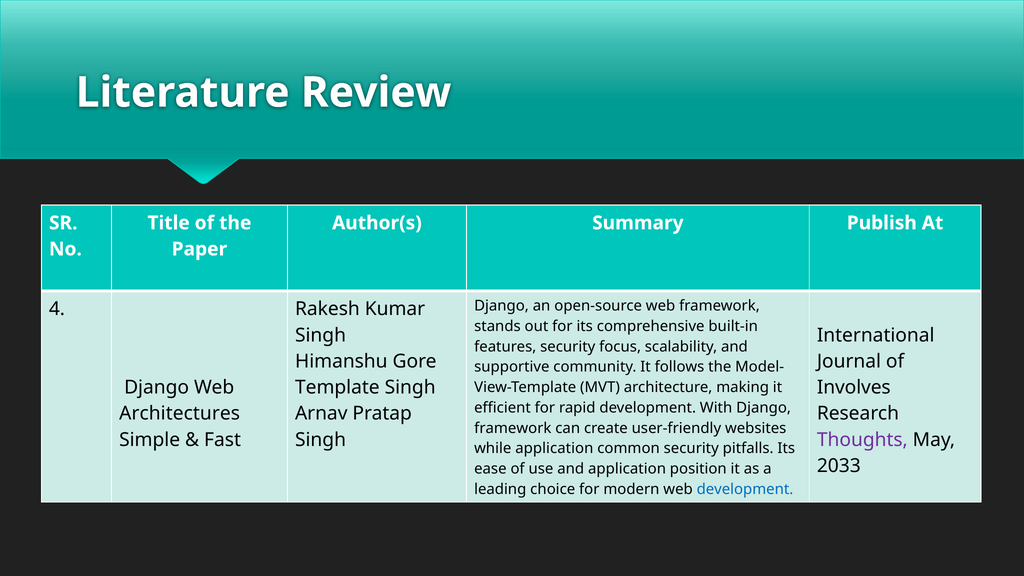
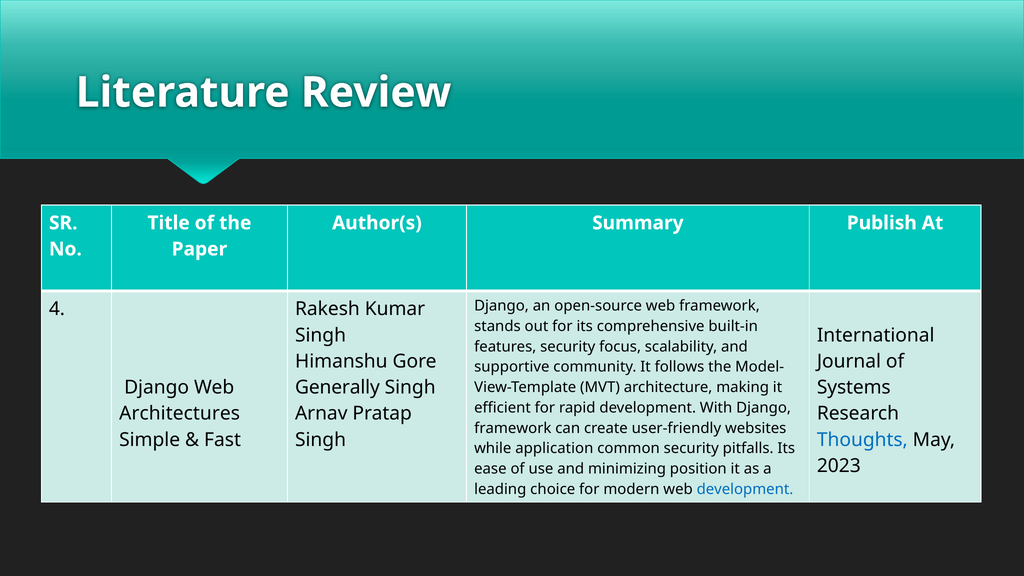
Template: Template -> Generally
Involves: Involves -> Systems
Thoughts colour: purple -> blue
2033: 2033 -> 2023
and application: application -> minimizing
